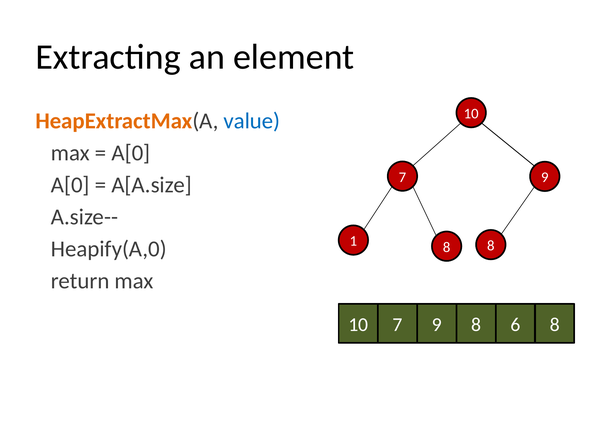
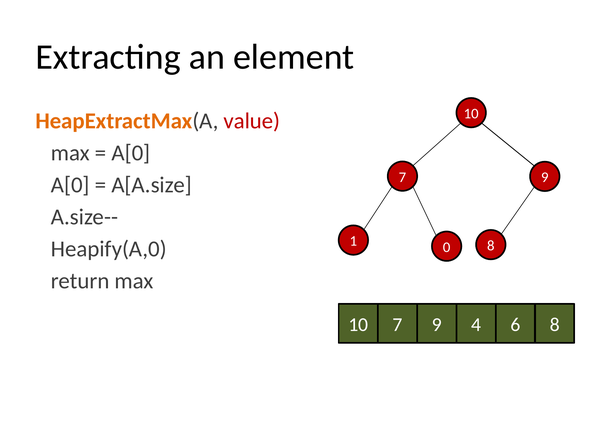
value colour: blue -> red
1 8: 8 -> 0
9 8: 8 -> 4
